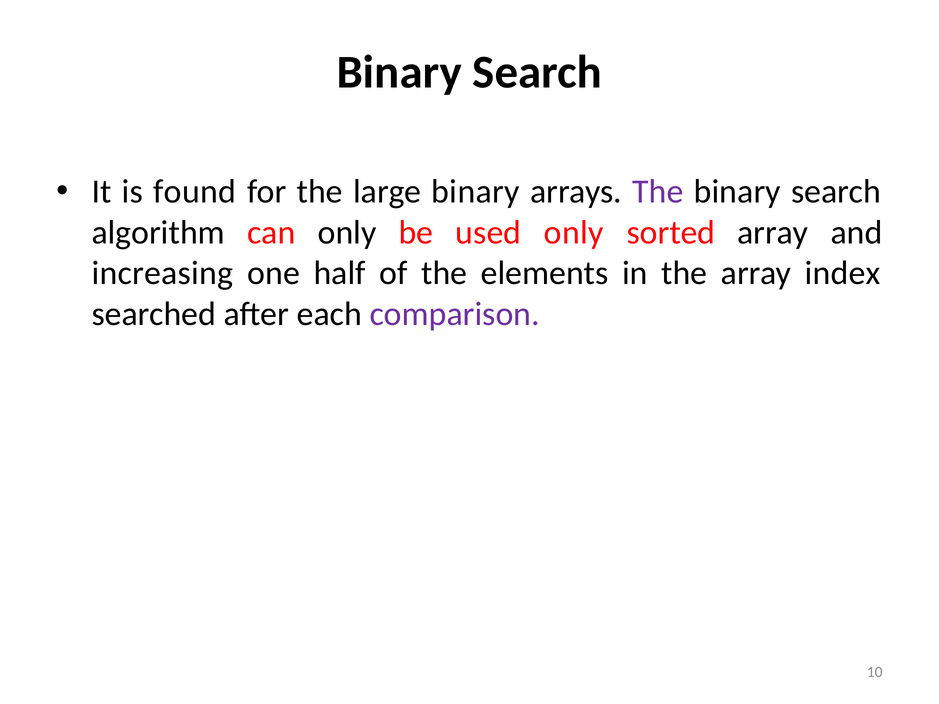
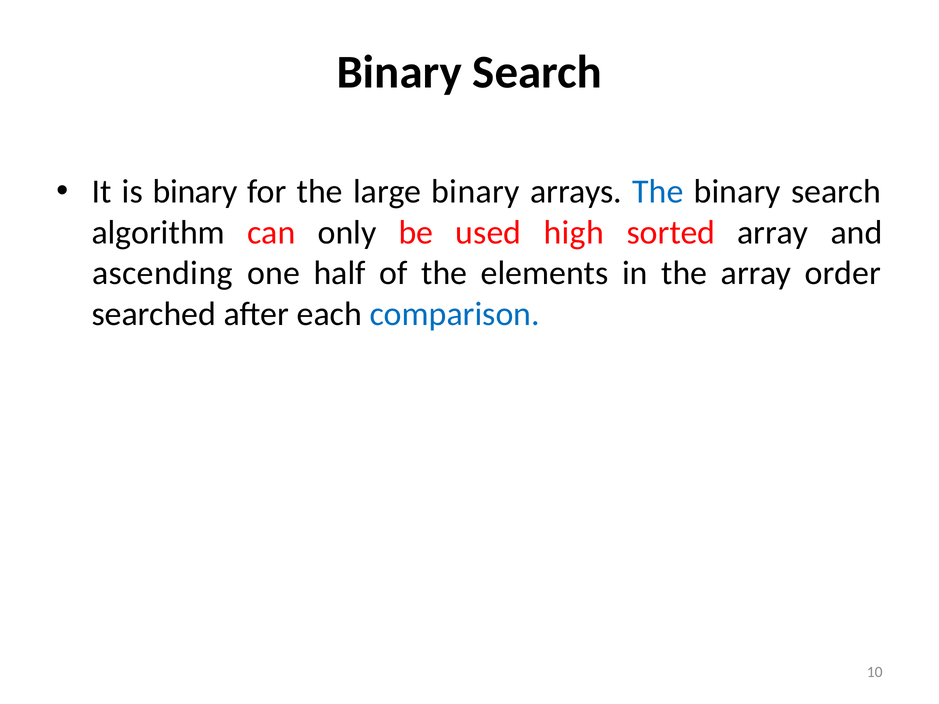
is found: found -> binary
The at (658, 192) colour: purple -> blue
used only: only -> high
increasing: increasing -> ascending
index: index -> order
comparison colour: purple -> blue
